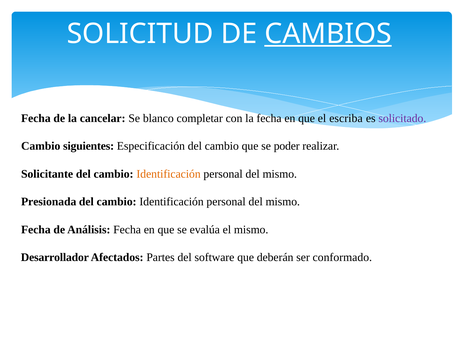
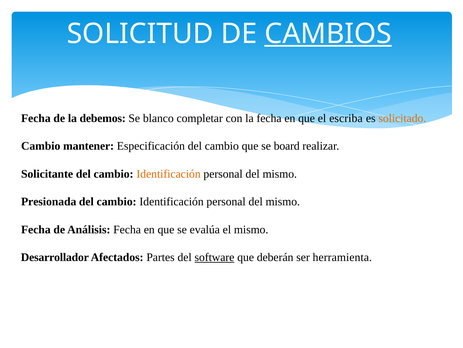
cancelar: cancelar -> debemos
solicitado colour: purple -> orange
siguientes: siguientes -> mantener
poder: poder -> board
software underline: none -> present
conformado: conformado -> herramienta
